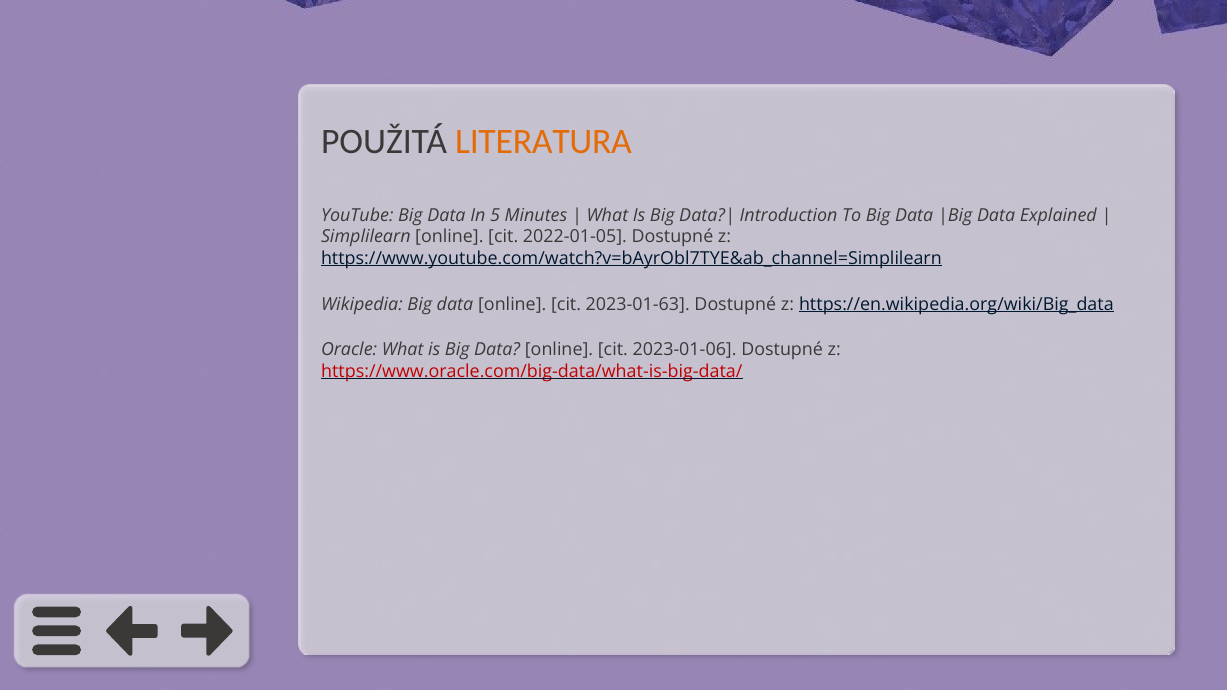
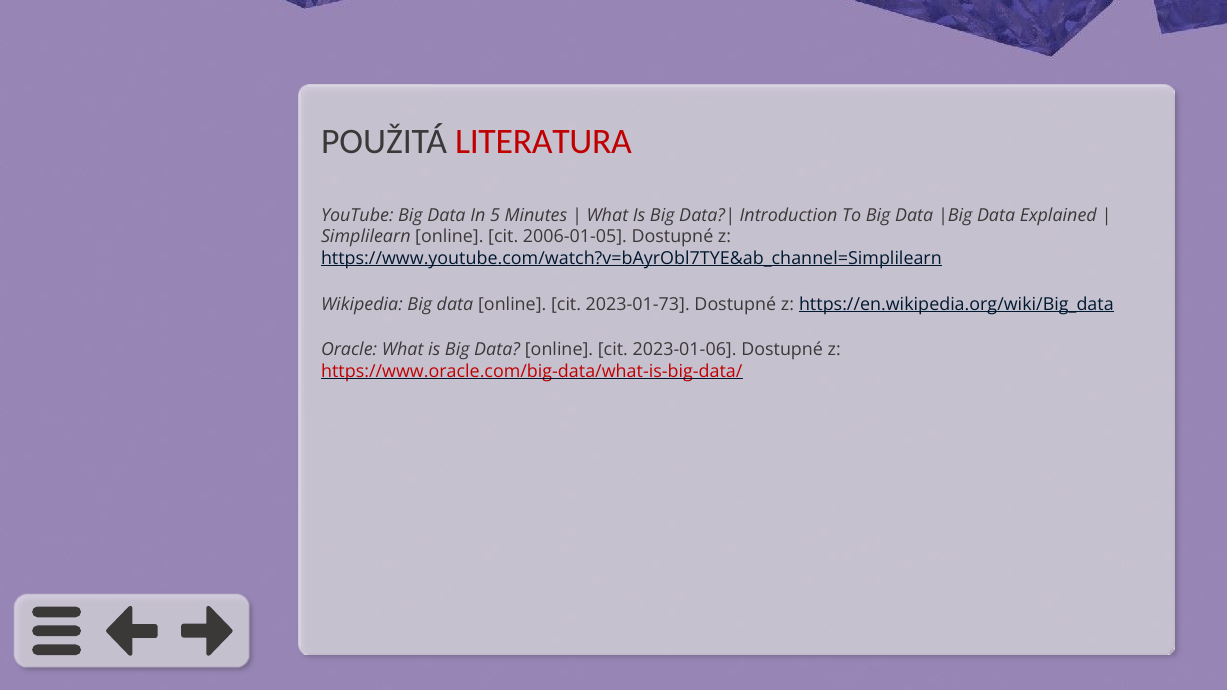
LITERATURA colour: orange -> red
2022-01-05: 2022-01-05 -> 2006-01-05
2023-01-63: 2023-01-63 -> 2023-01-73
